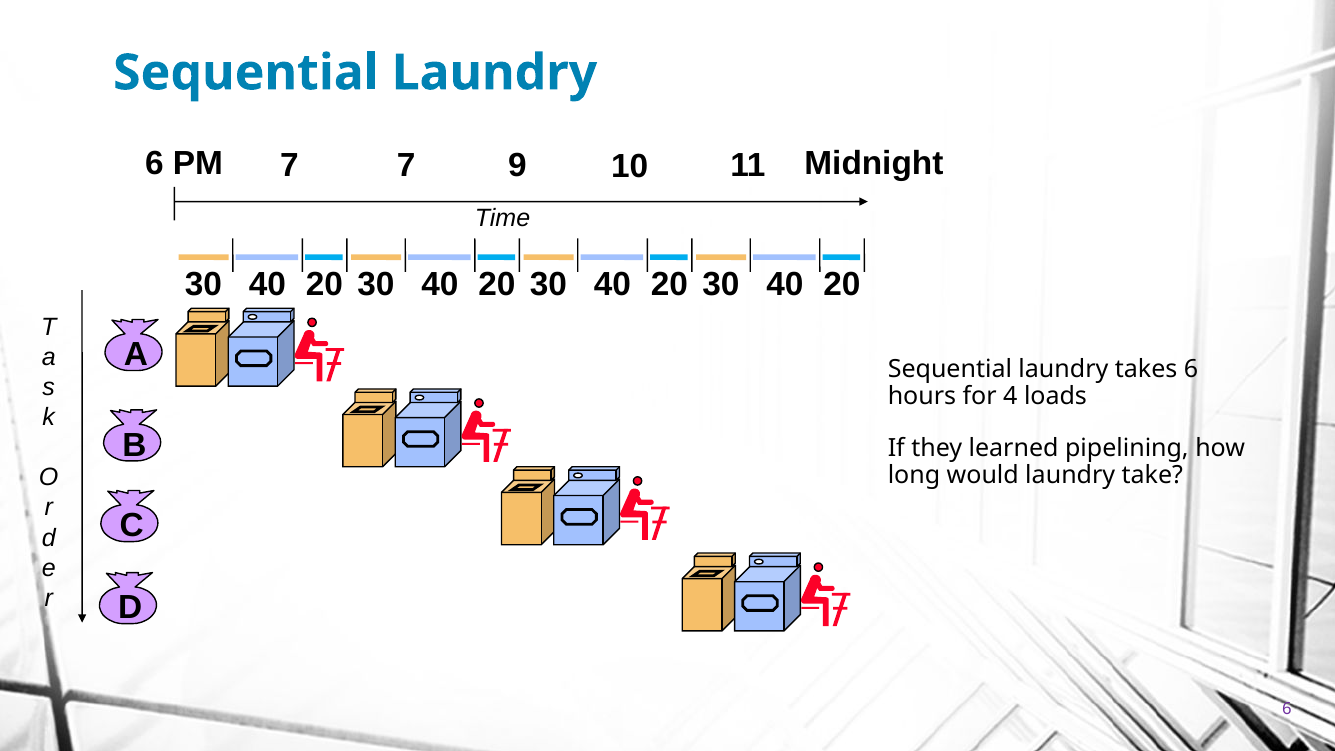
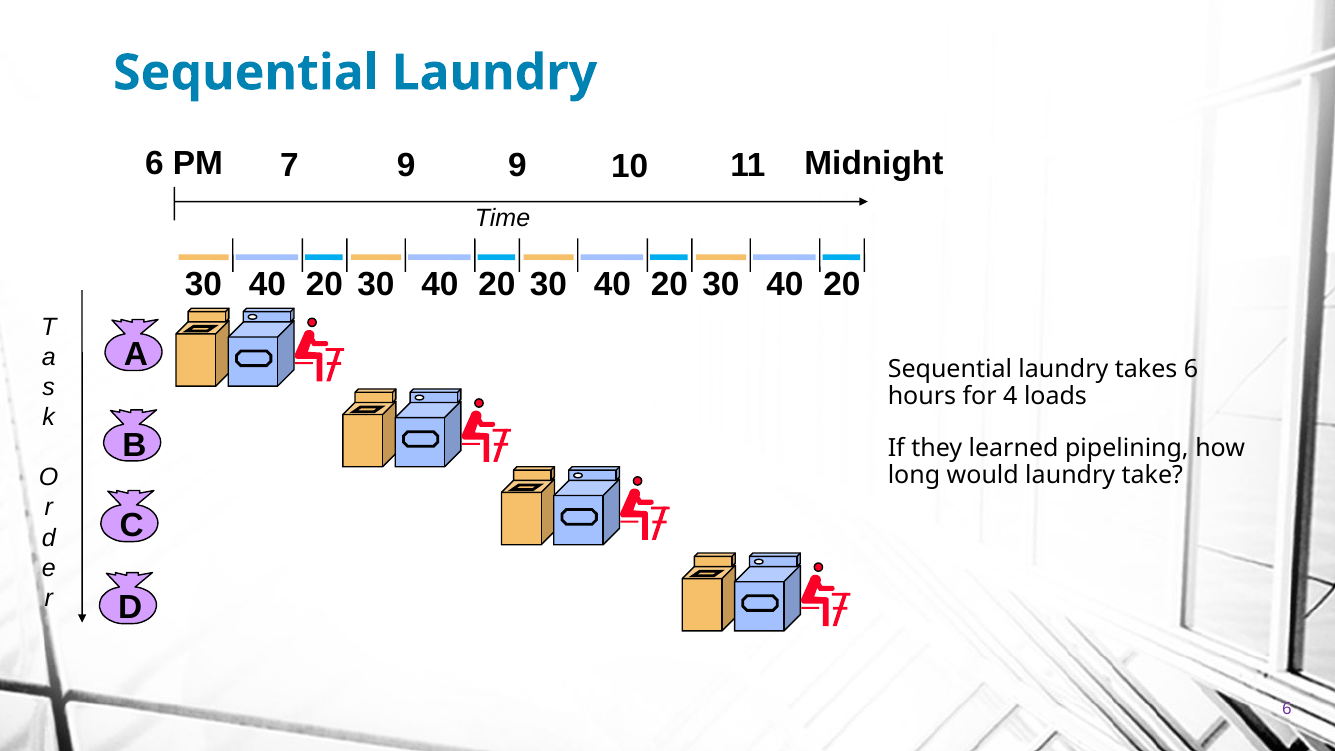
7 7: 7 -> 9
